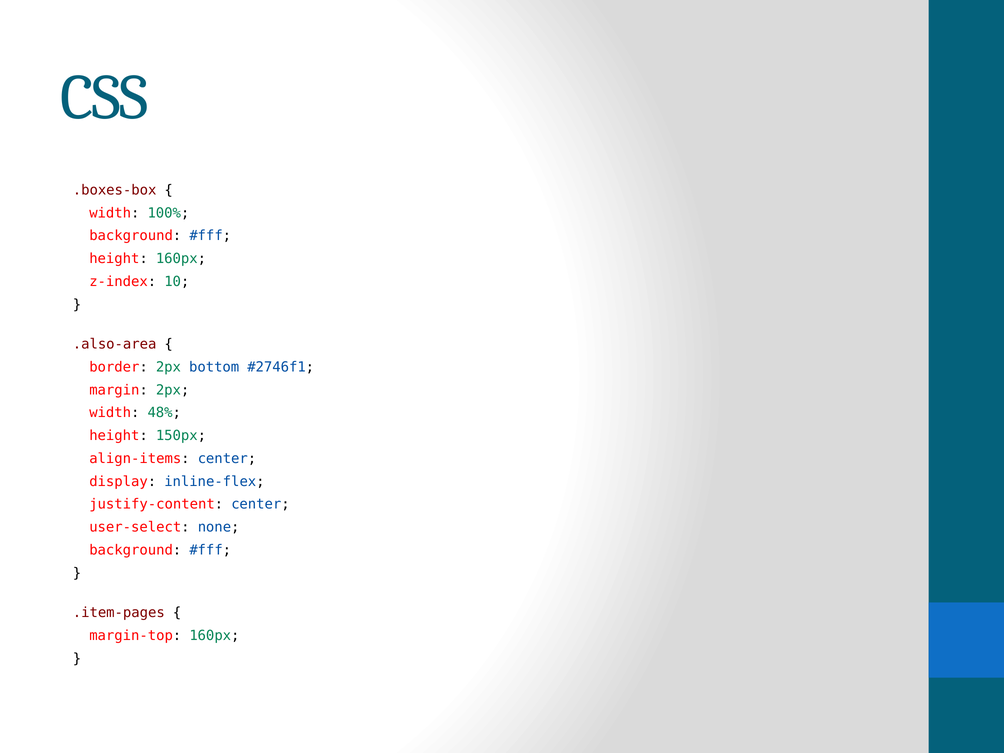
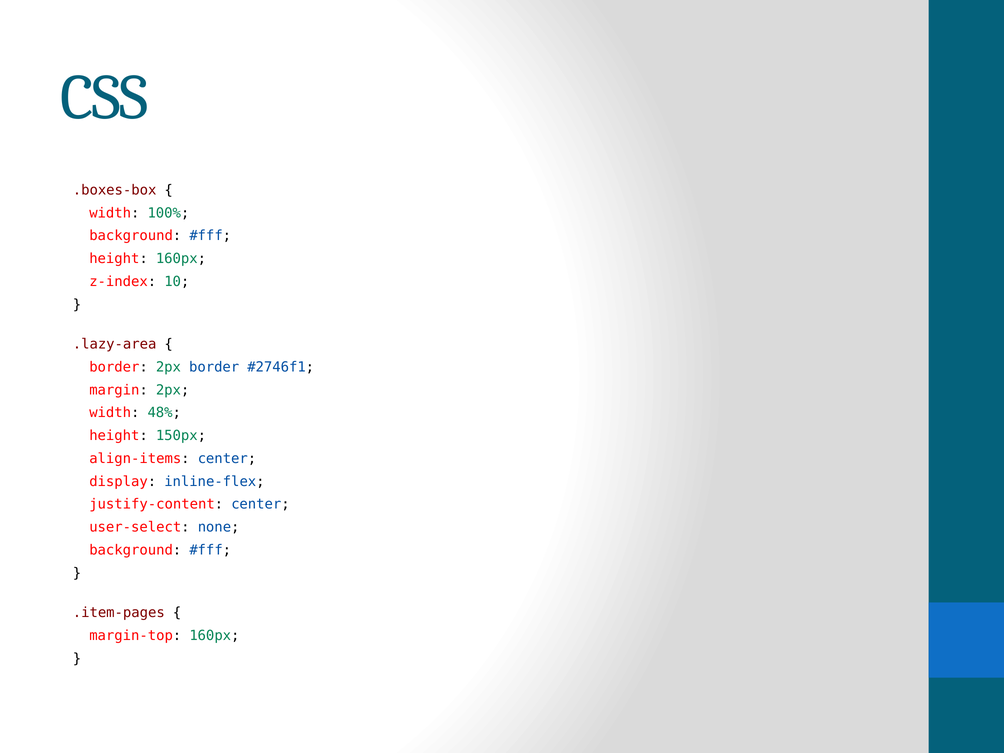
.also-area: .also-area -> .lazy-area
2px bottom: bottom -> border
